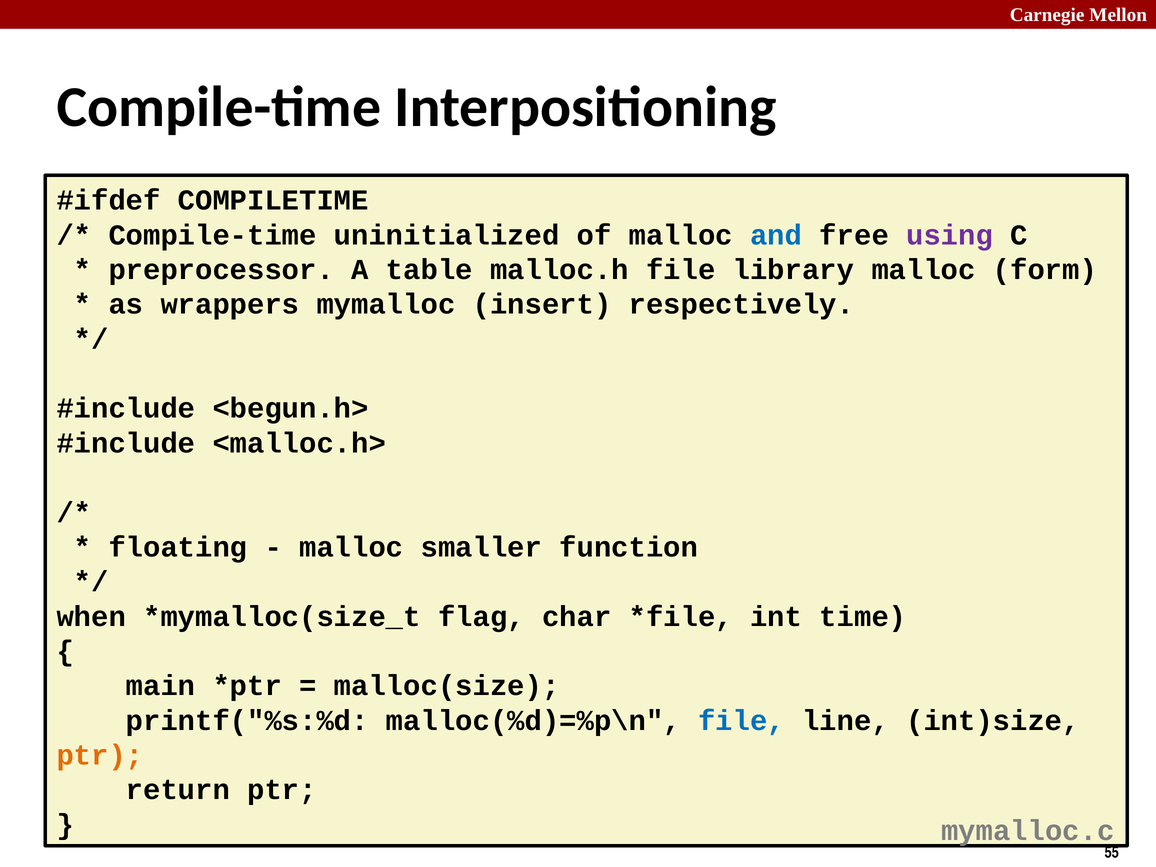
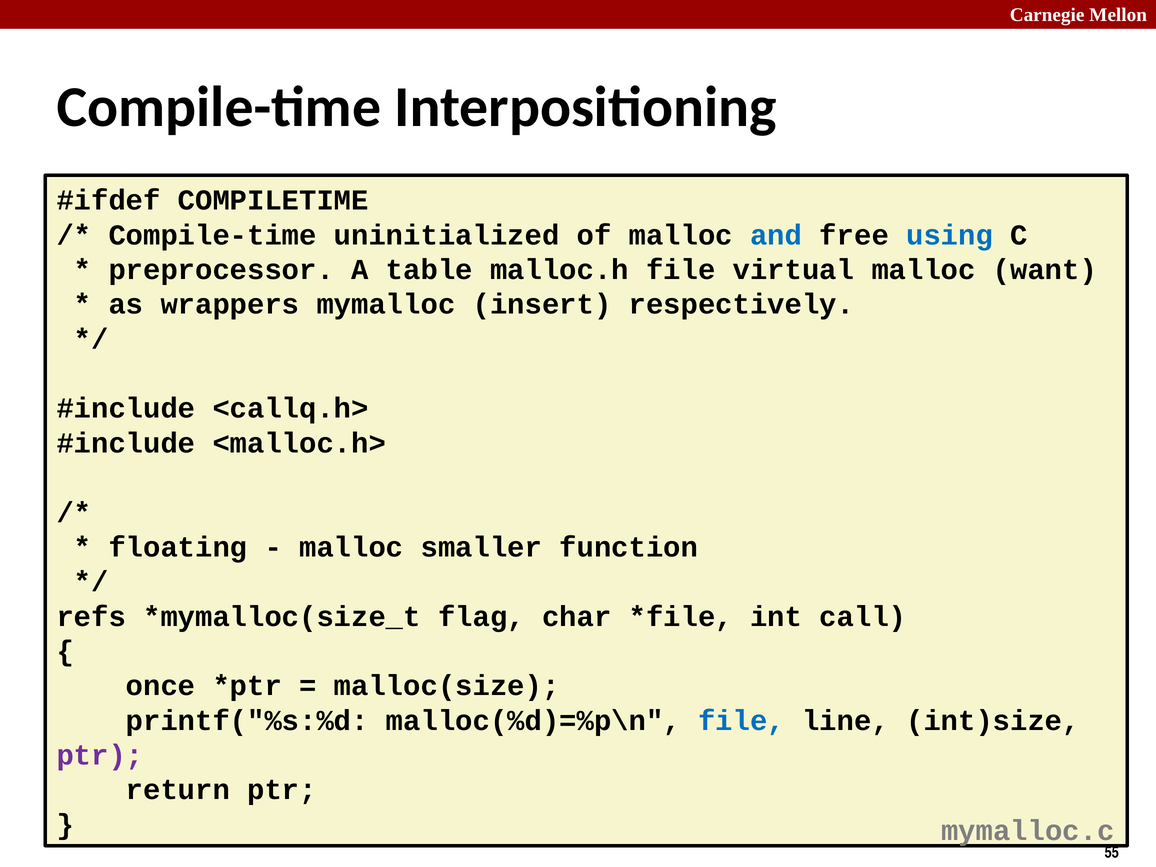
using colour: purple -> blue
library: library -> virtual
form: form -> want
<begun.h>: <begun.h> -> <callq.h>
when: when -> refs
time: time -> call
main: main -> once
ptr at (100, 755) colour: orange -> purple
